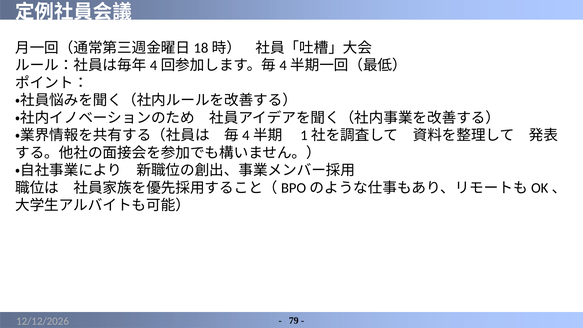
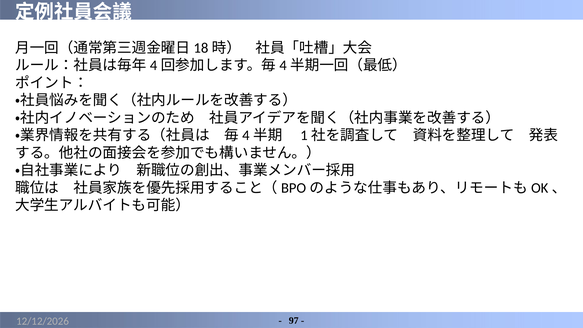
79: 79 -> 97
